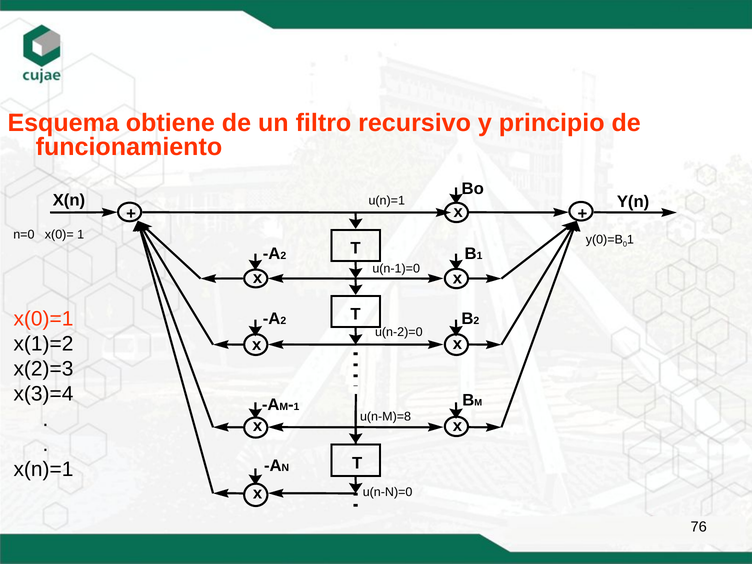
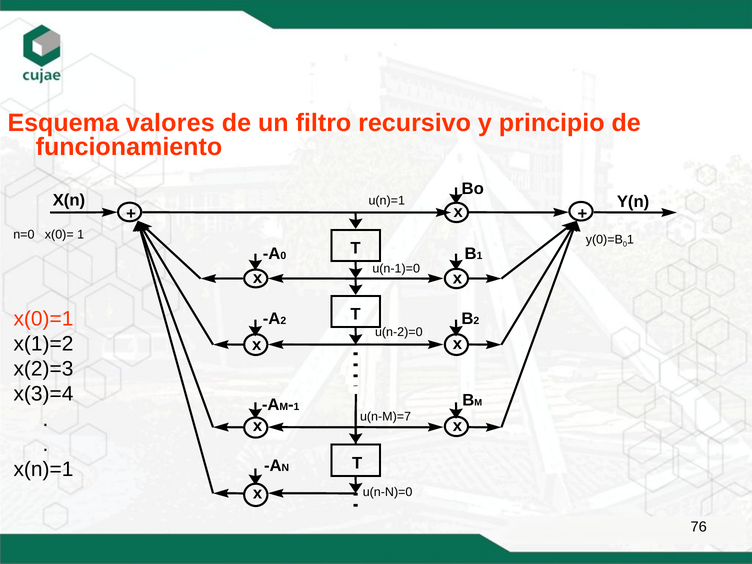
obtiene: obtiene -> valores
2 at (283, 256): 2 -> 0
u(n-M)=8: u(n-M)=8 -> u(n-M)=7
